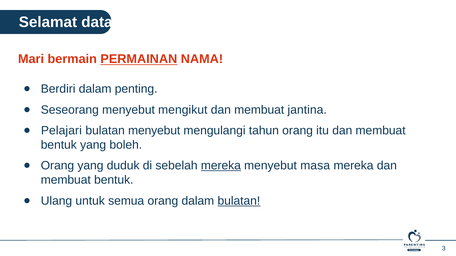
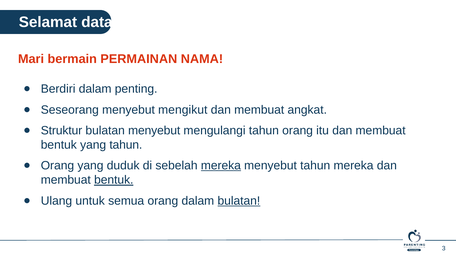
PERMAINAN underline: present -> none
jantina: jantina -> angkat
Pelajari: Pelajari -> Struktur
yang boleh: boleh -> tahun
menyebut masa: masa -> tahun
bentuk at (114, 180) underline: none -> present
